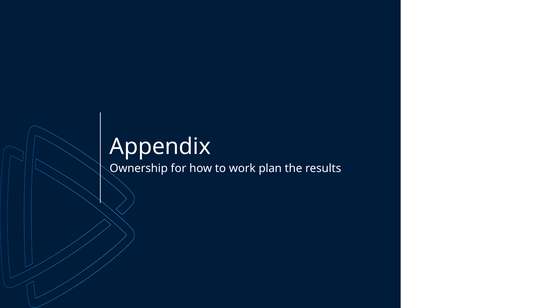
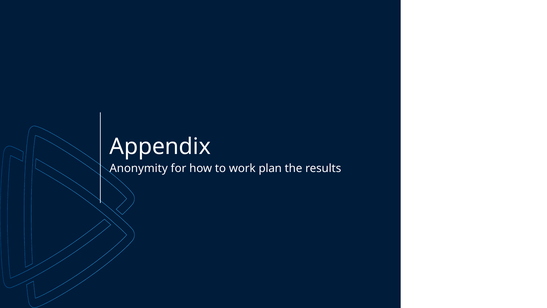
Ownership: Ownership -> Anonymity
